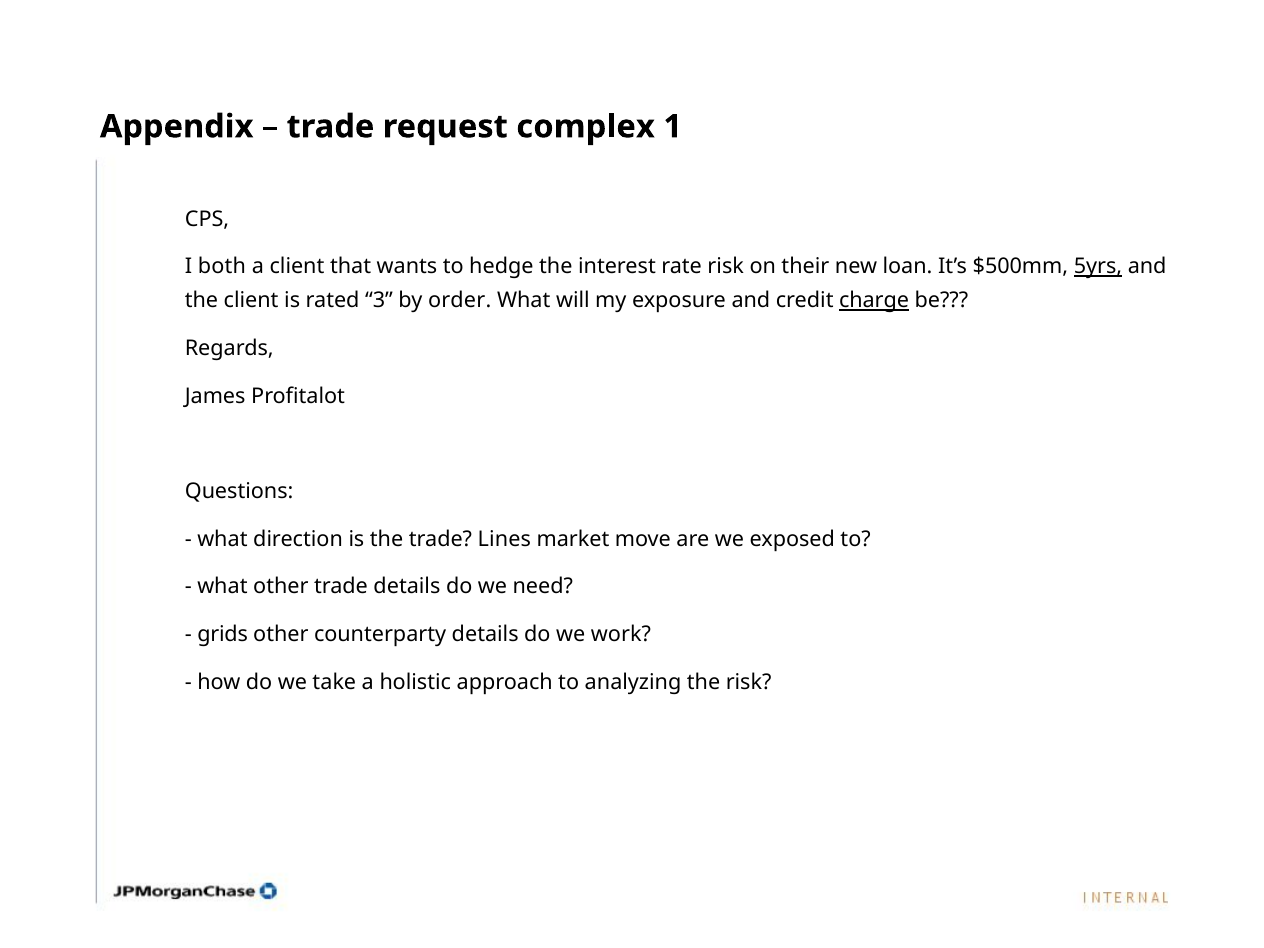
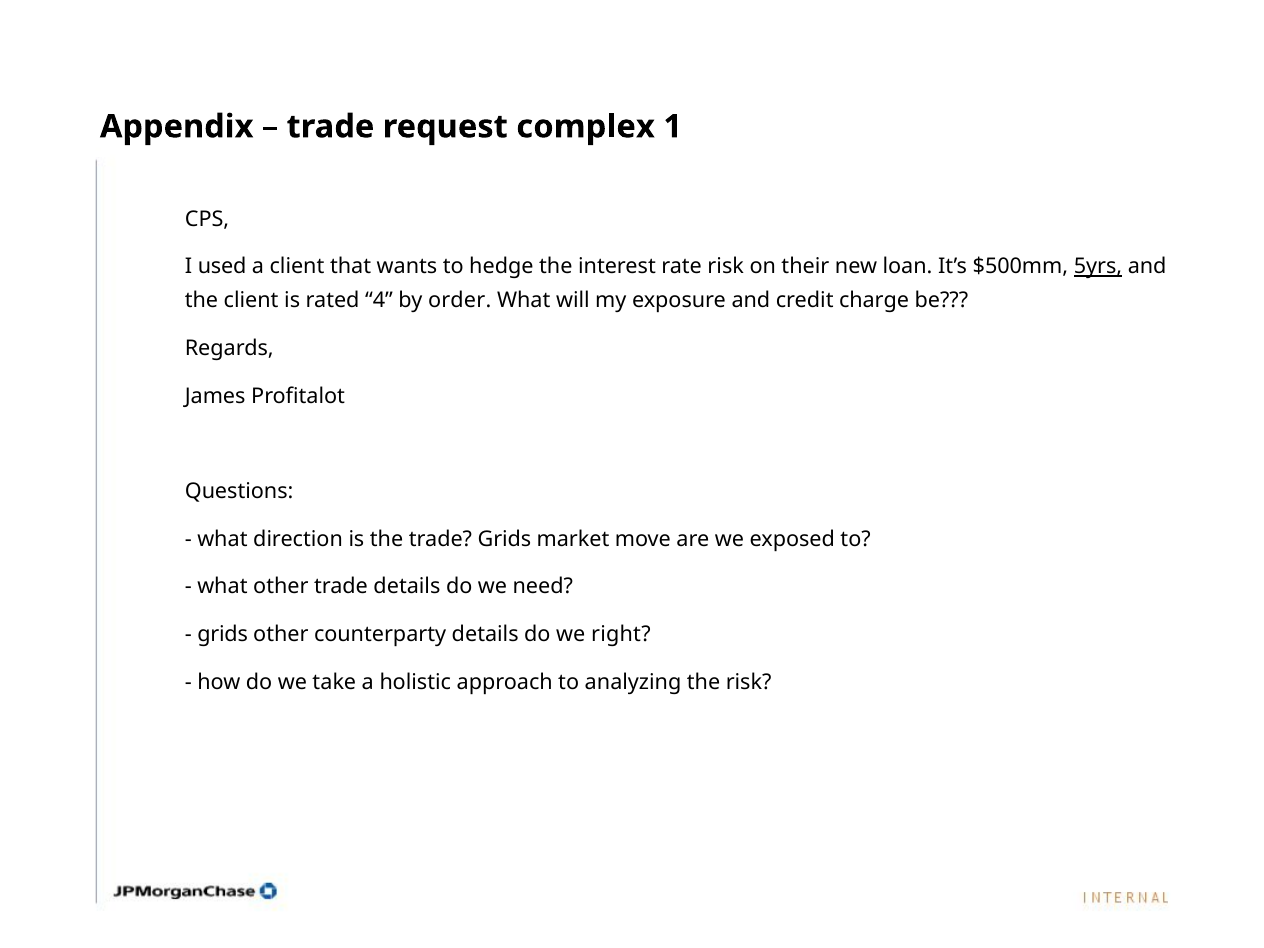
both: both -> used
3: 3 -> 4
charge underline: present -> none
trade Lines: Lines -> Grids
work: work -> right
